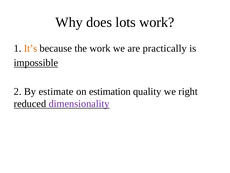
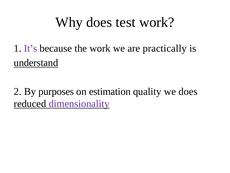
lots: lots -> test
It’s colour: orange -> purple
impossible: impossible -> understand
estimate: estimate -> purposes
we right: right -> does
